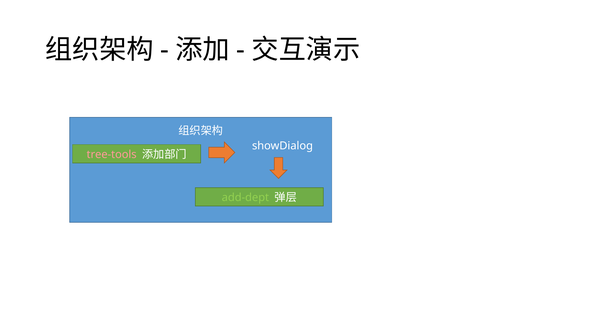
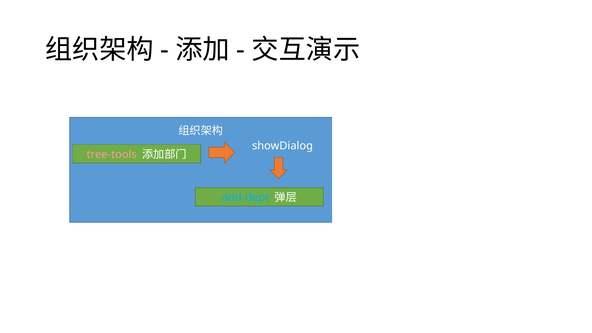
add-dept colour: light green -> light blue
